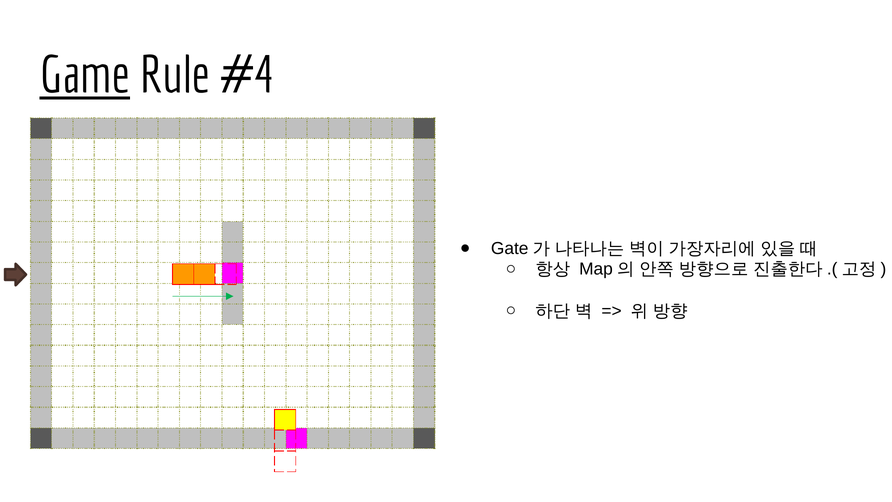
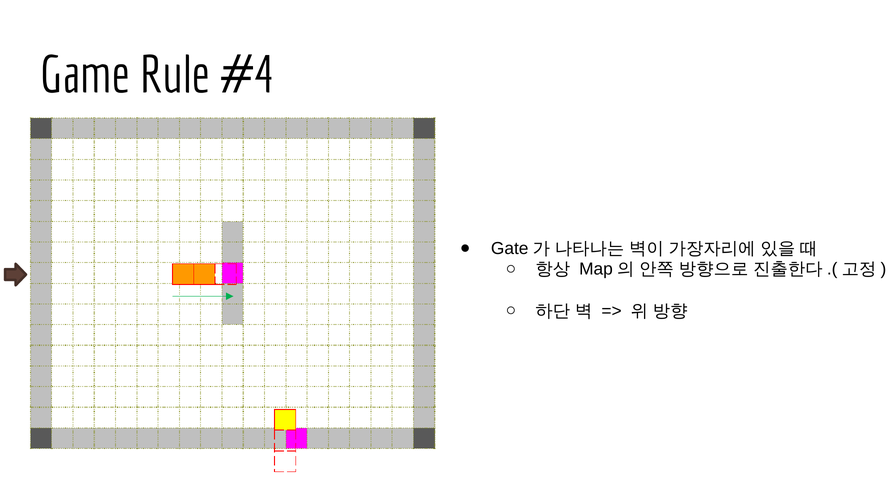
Game underline: present -> none
